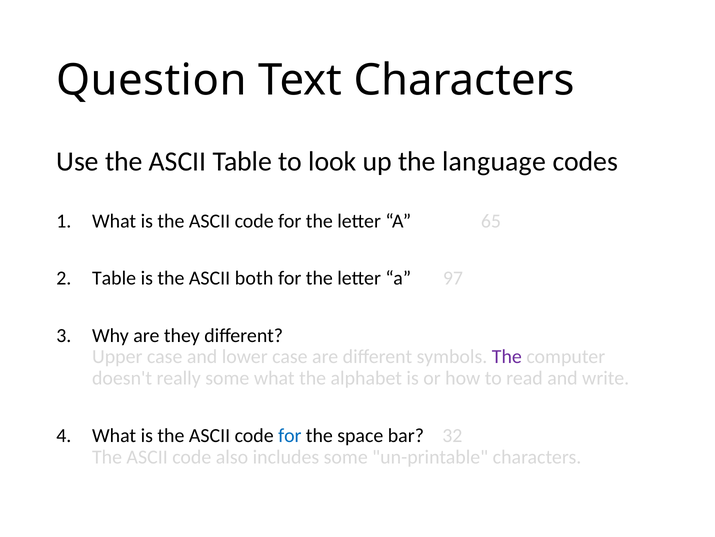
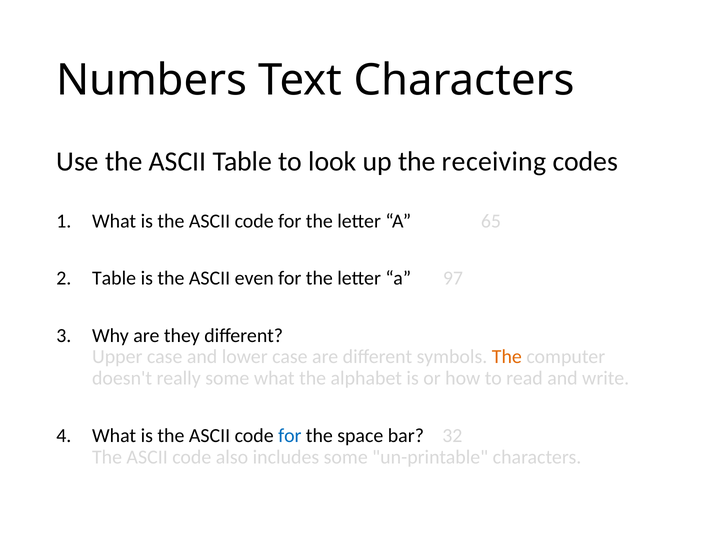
Question: Question -> Numbers
language: language -> receiving
both: both -> even
The at (507, 356) colour: purple -> orange
